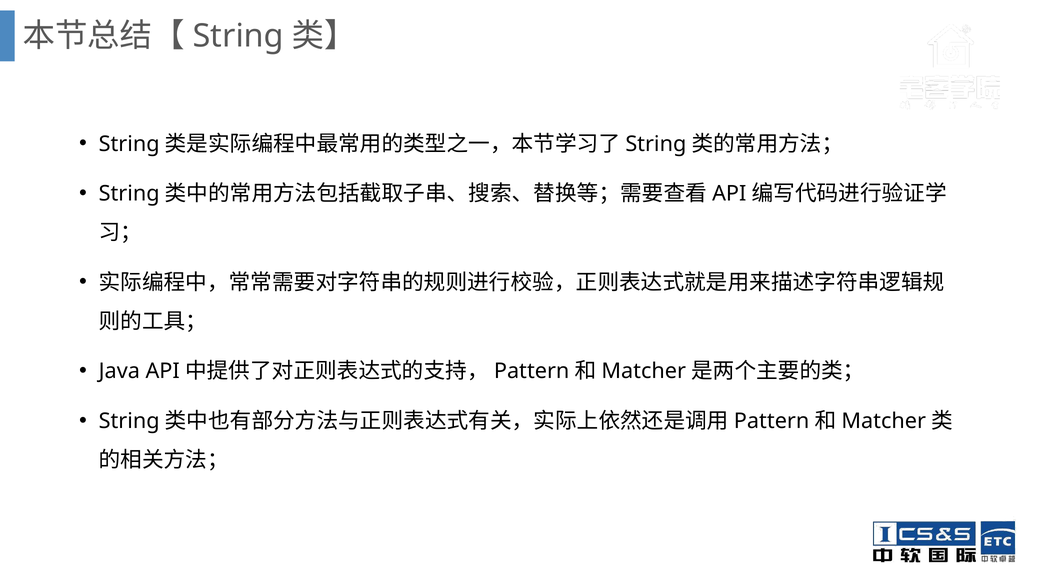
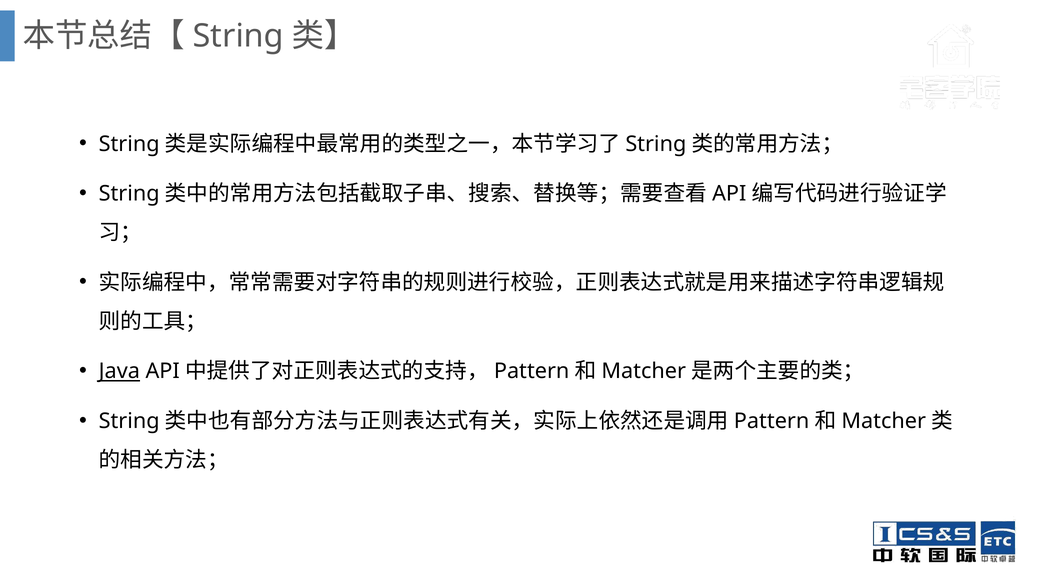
Java underline: none -> present
